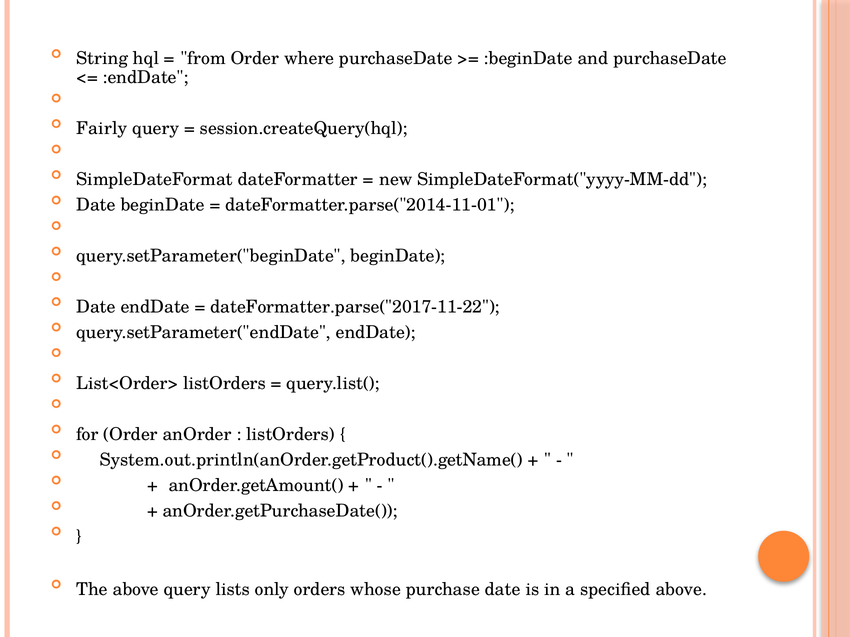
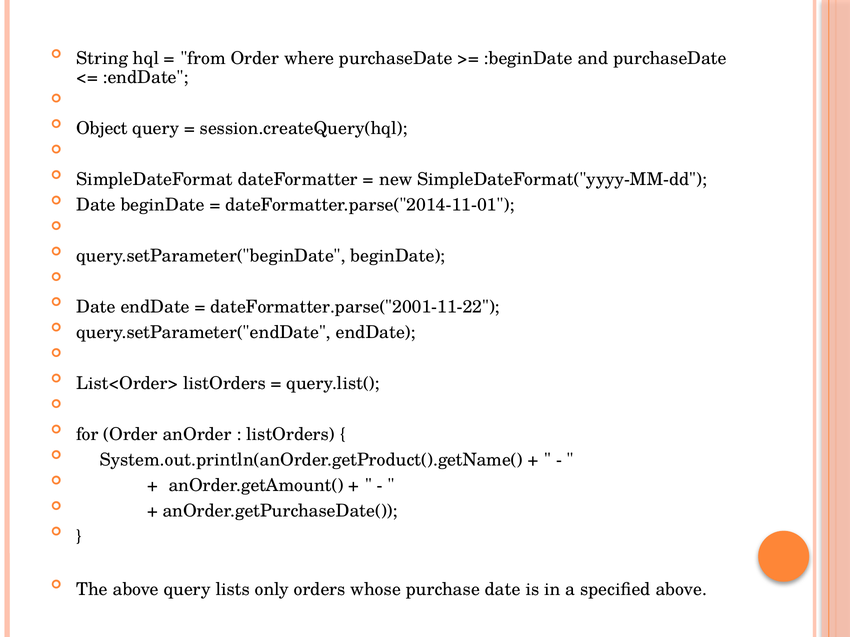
Fairly: Fairly -> Object
dateFormatter.parse("2017-11-22: dateFormatter.parse("2017-11-22 -> dateFormatter.parse("2001-11-22
